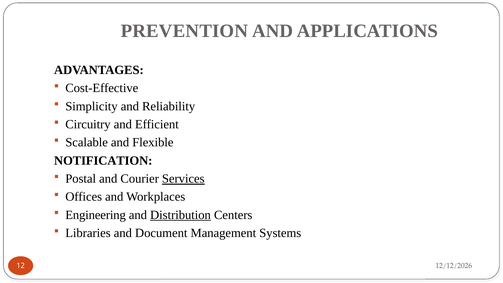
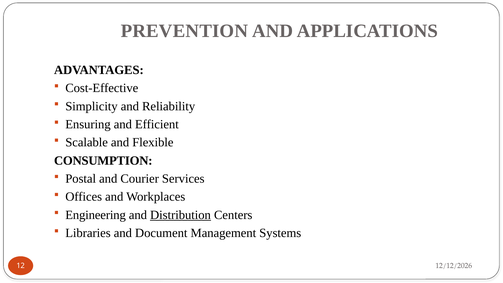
Circuitry: Circuitry -> Ensuring
NOTIFICATION: NOTIFICATION -> CONSUMPTION
Services underline: present -> none
